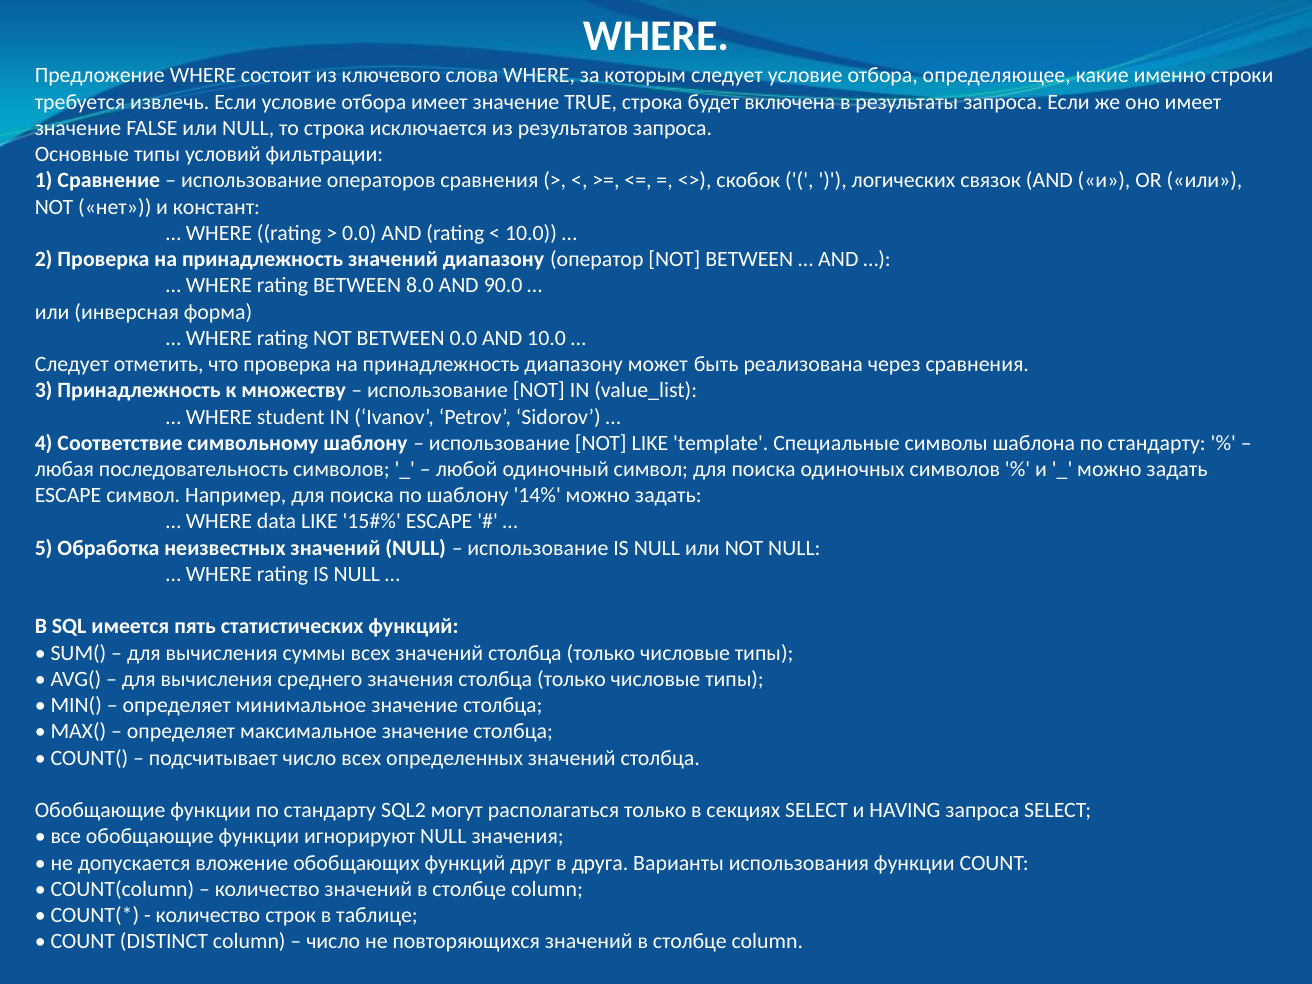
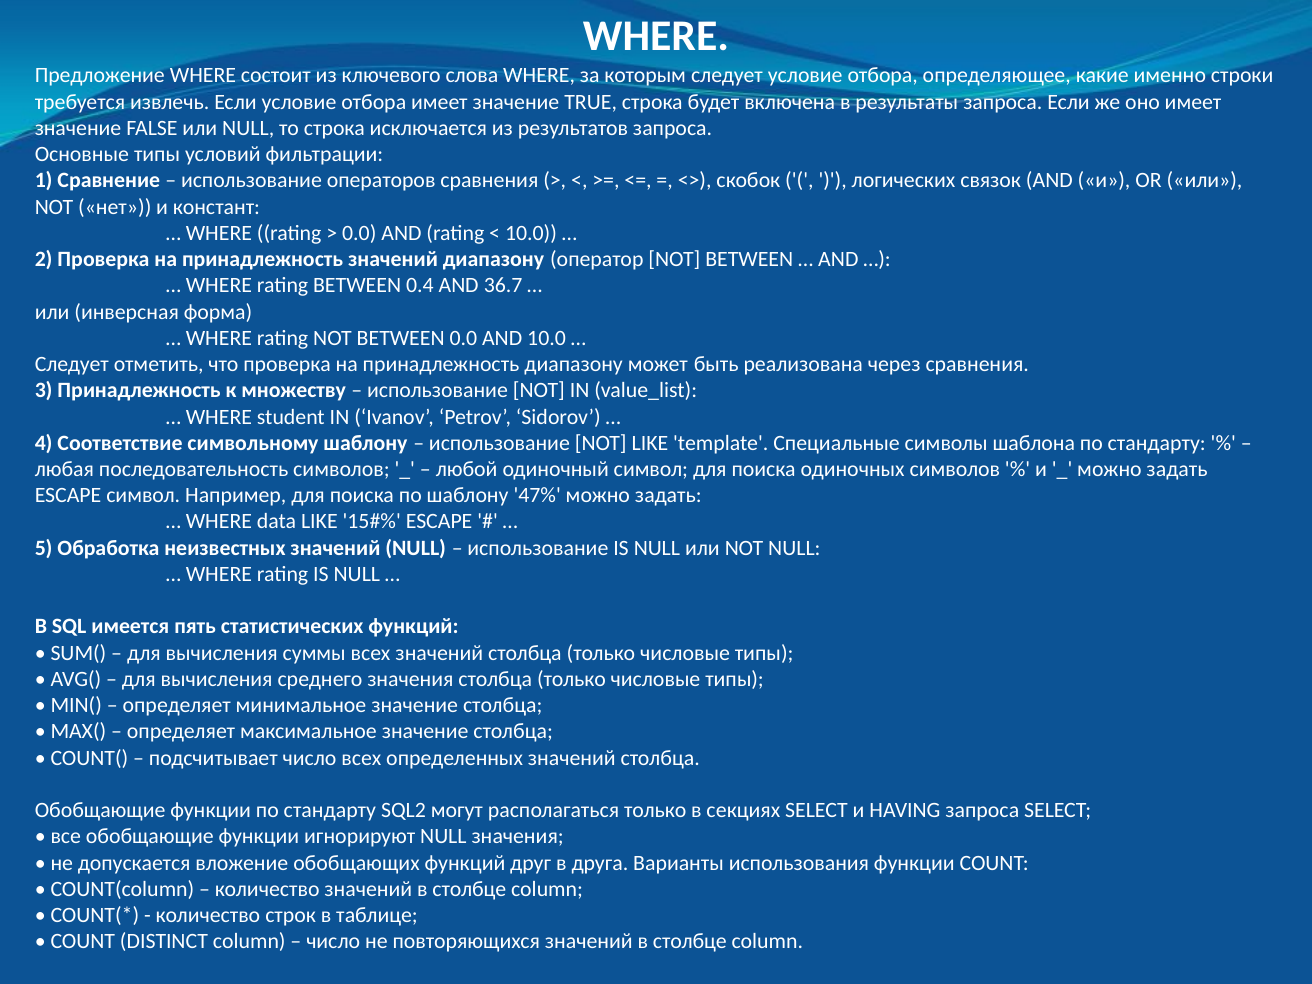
8.0: 8.0 -> 0.4
90.0: 90.0 -> 36.7
14%: 14% -> 47%
